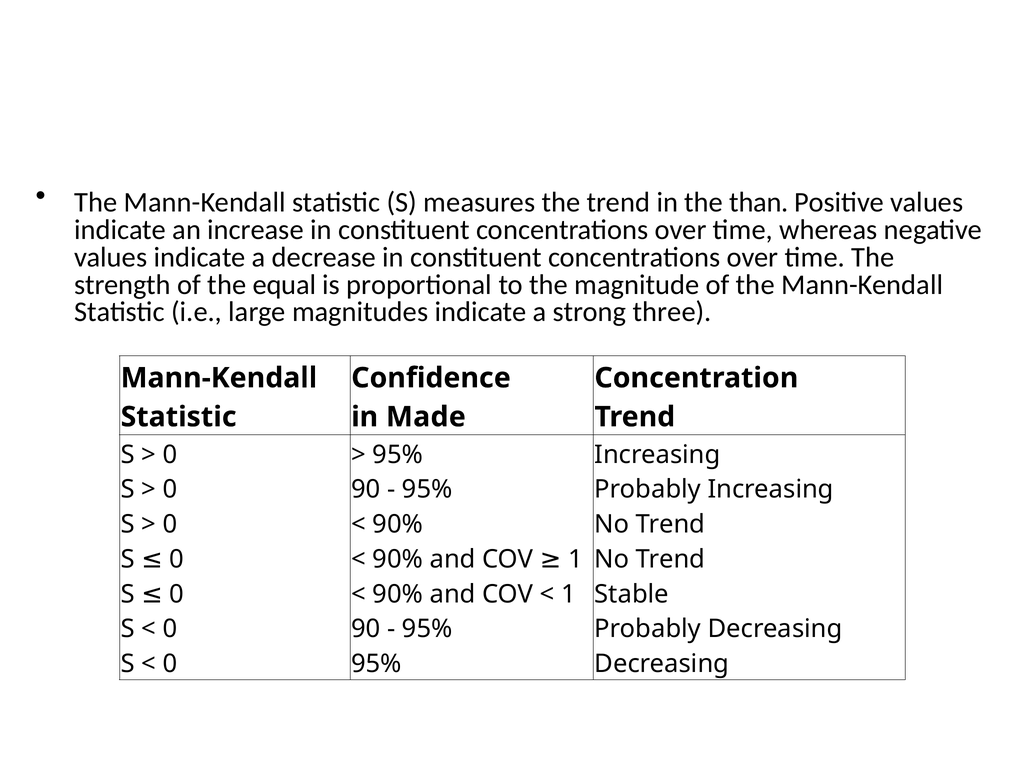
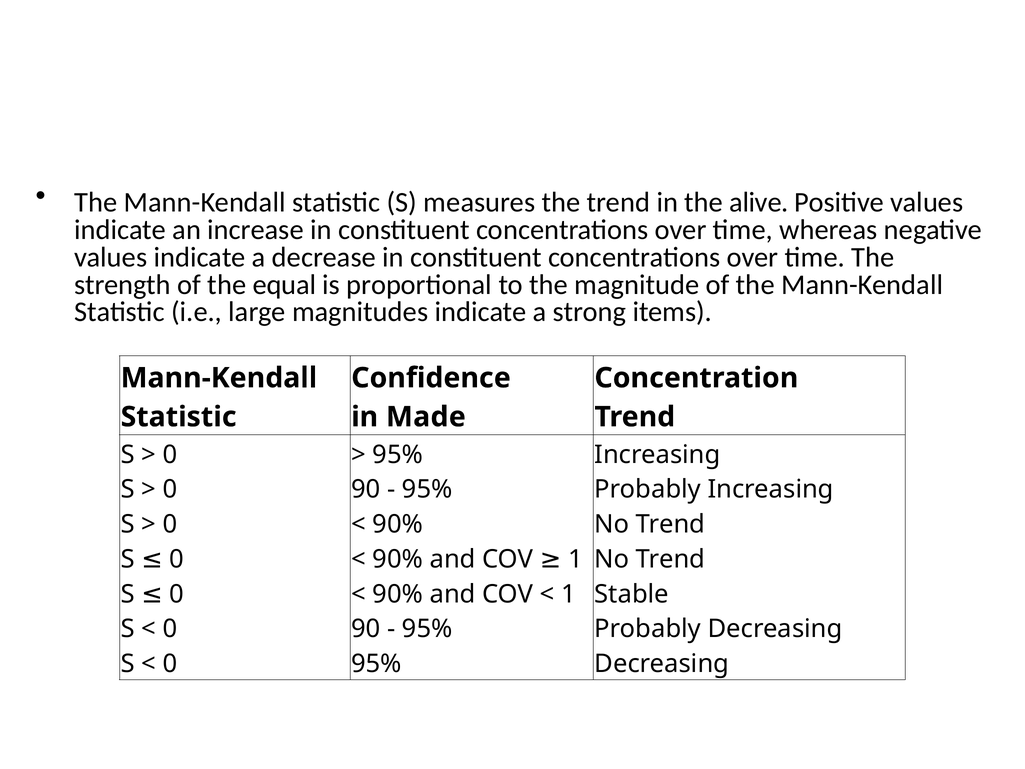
than: than -> alive
three: three -> items
